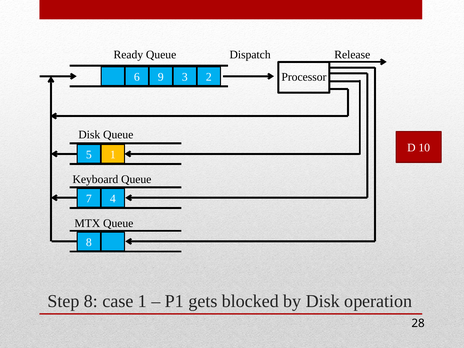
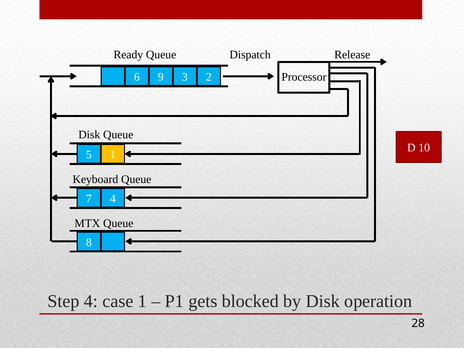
Step 8: 8 -> 4
